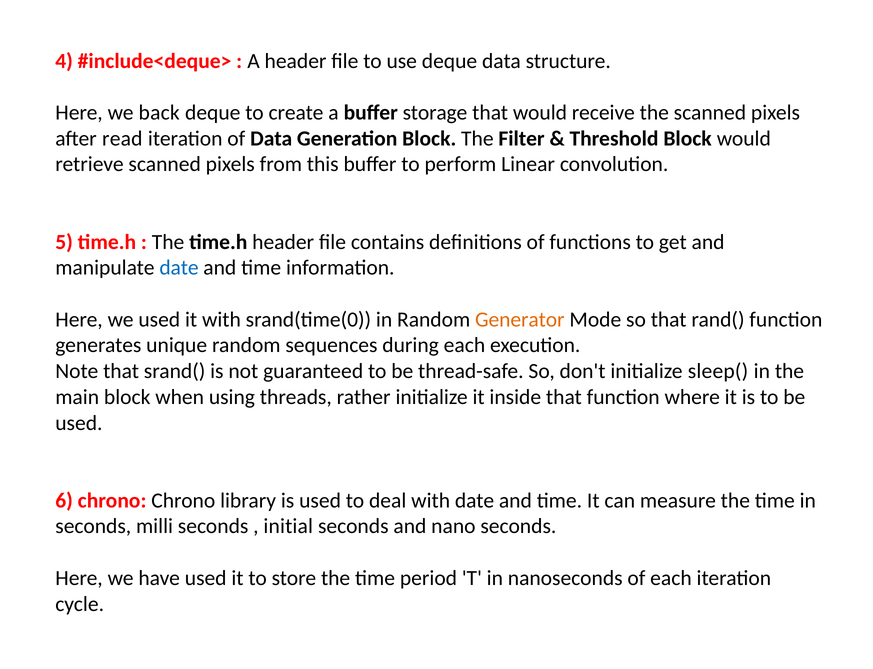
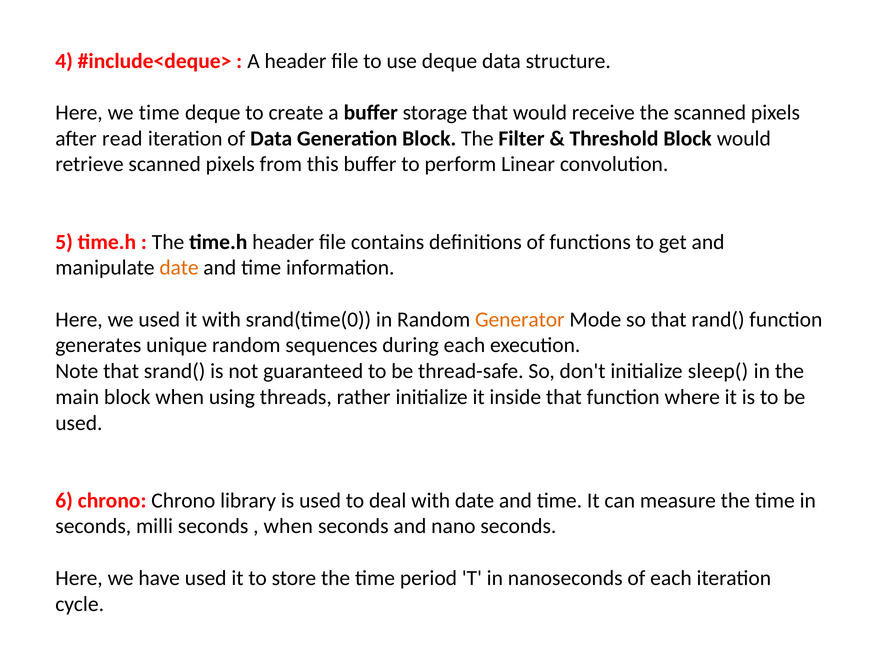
we back: back -> time
date at (179, 268) colour: blue -> orange
initial at (288, 527): initial -> when
